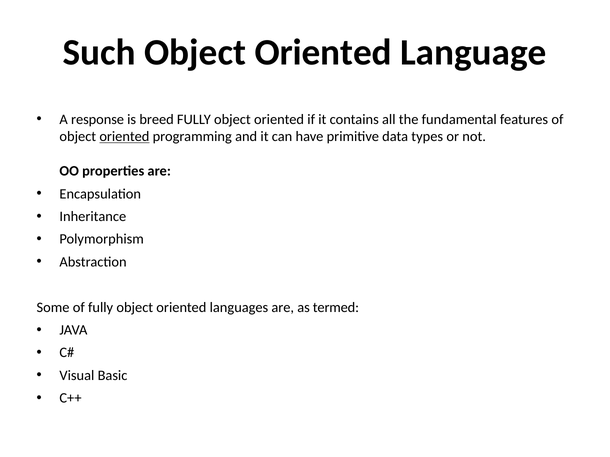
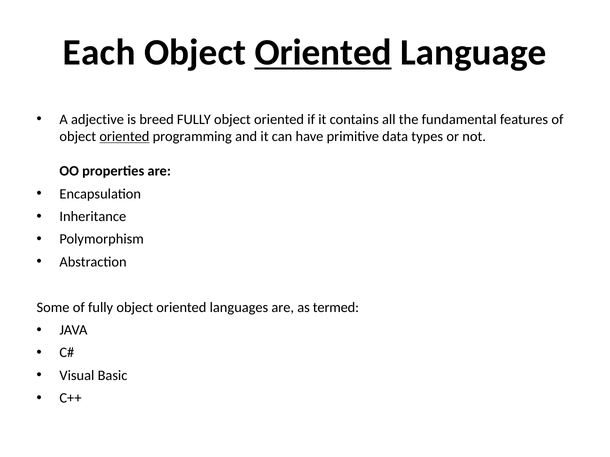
Such: Such -> Each
Oriented at (323, 52) underline: none -> present
response: response -> adjective
